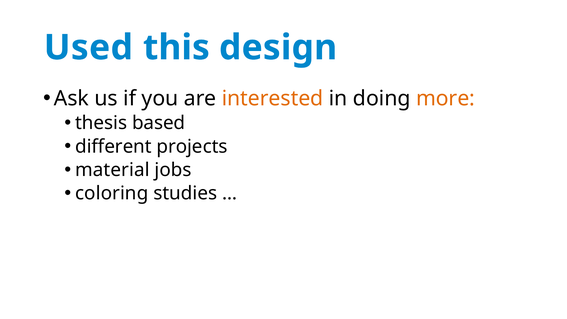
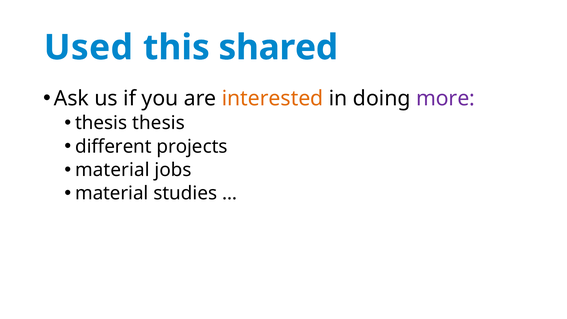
design: design -> shared
more colour: orange -> purple
thesis based: based -> thesis
coloring at (112, 193): coloring -> material
